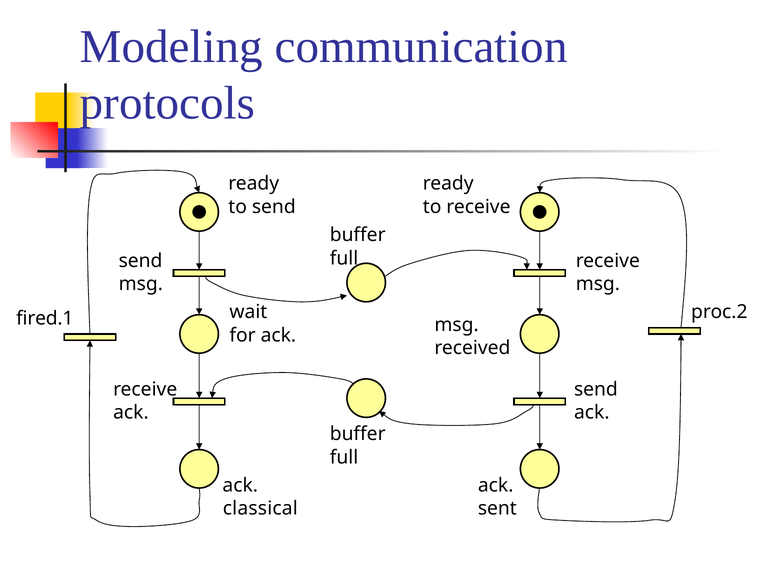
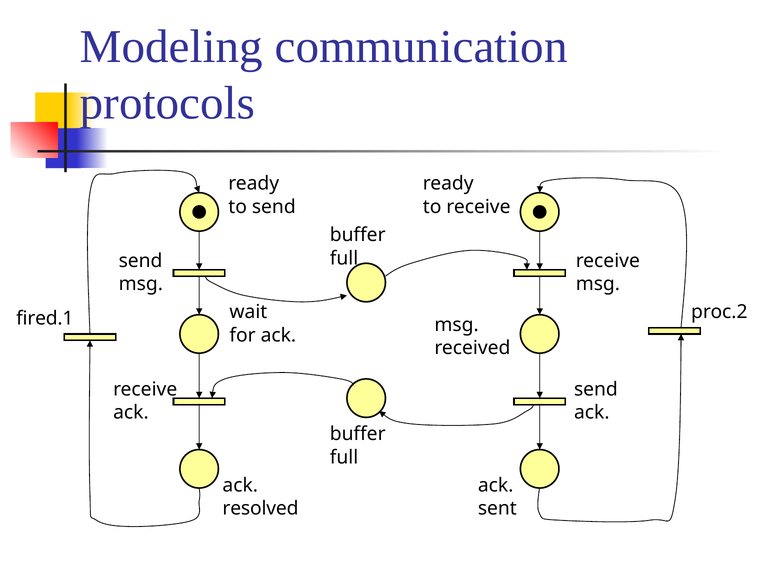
classical: classical -> resolved
